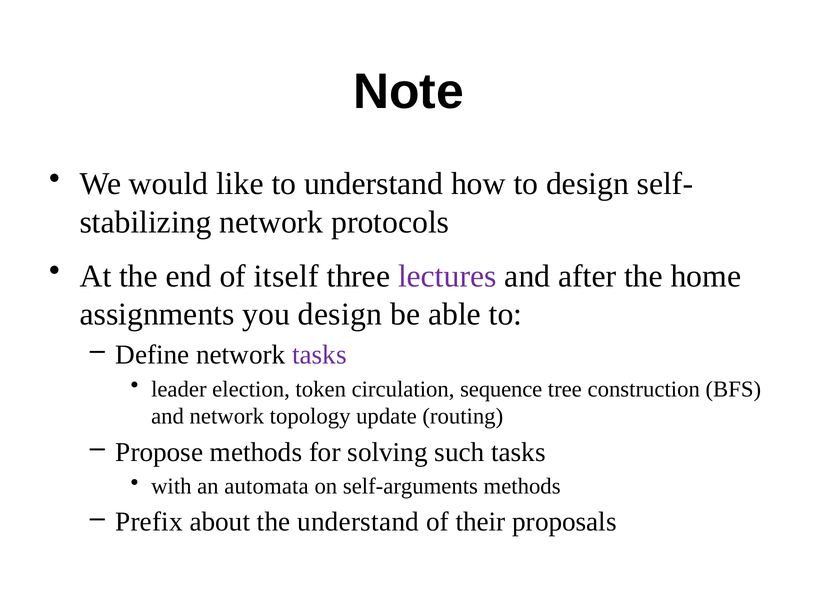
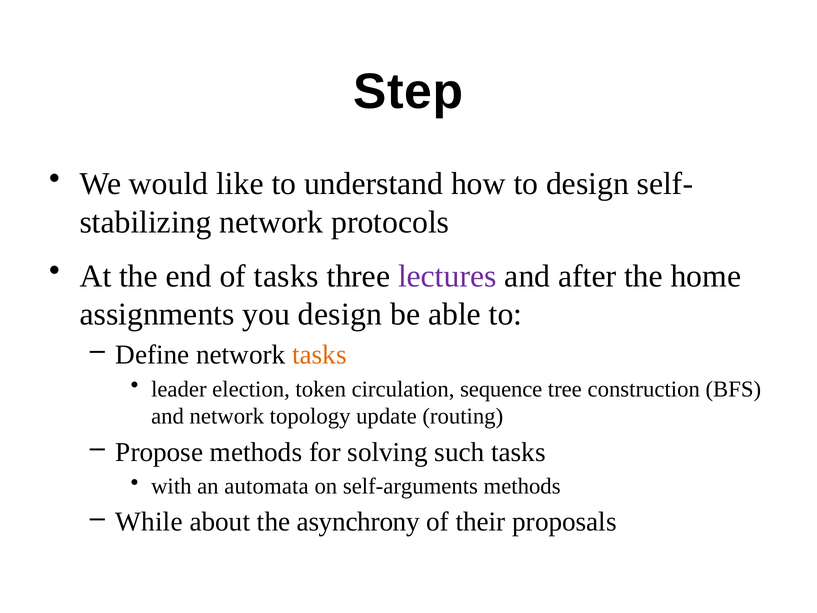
Note: Note -> Step
of itself: itself -> tasks
tasks at (319, 355) colour: purple -> orange
Prefix: Prefix -> While
the understand: understand -> asynchrony
